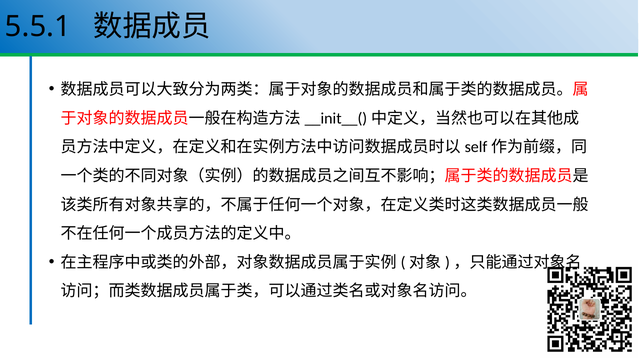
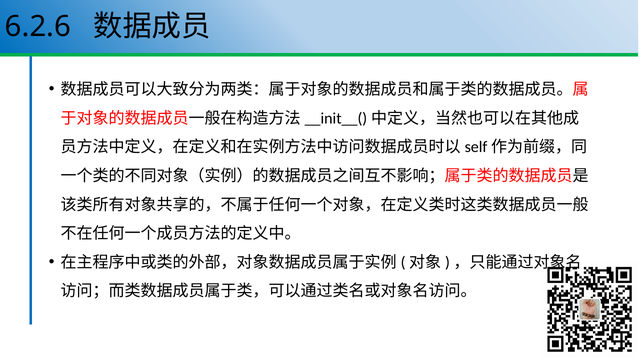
5.5.1: 5.5.1 -> 6.2.6
